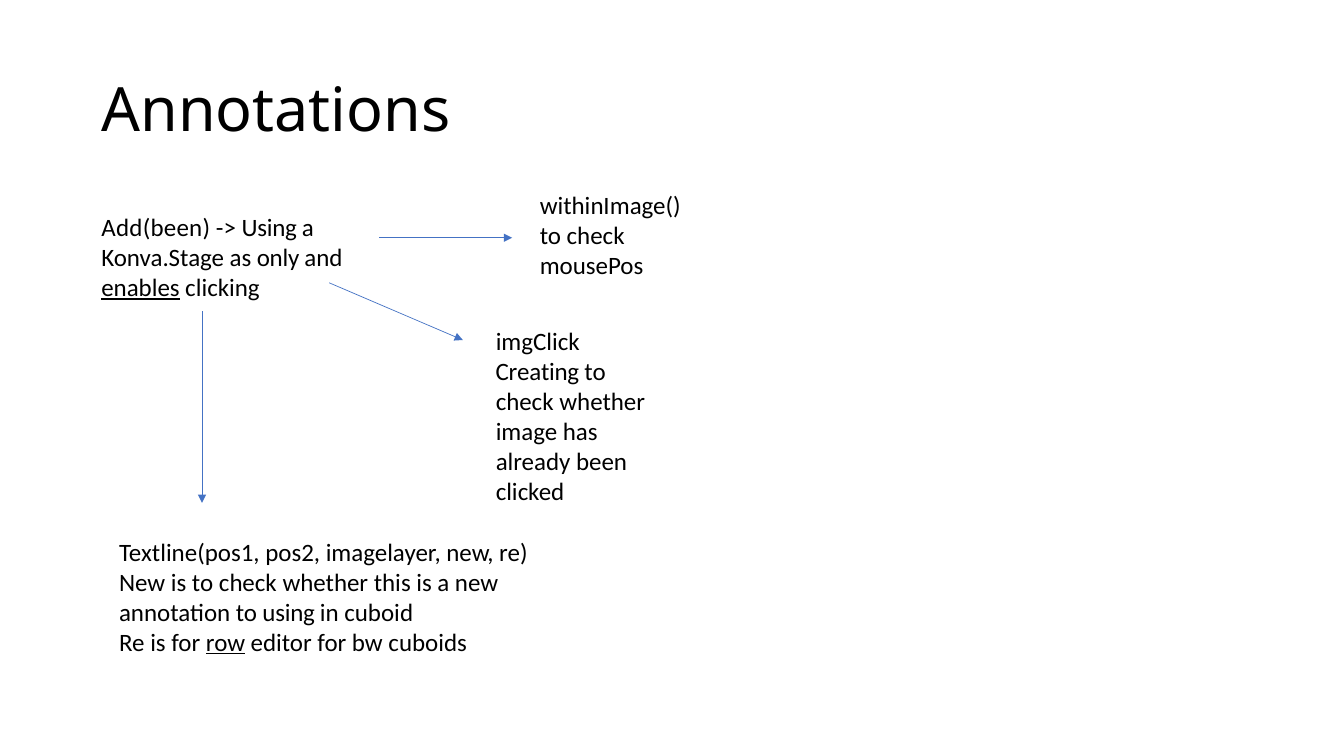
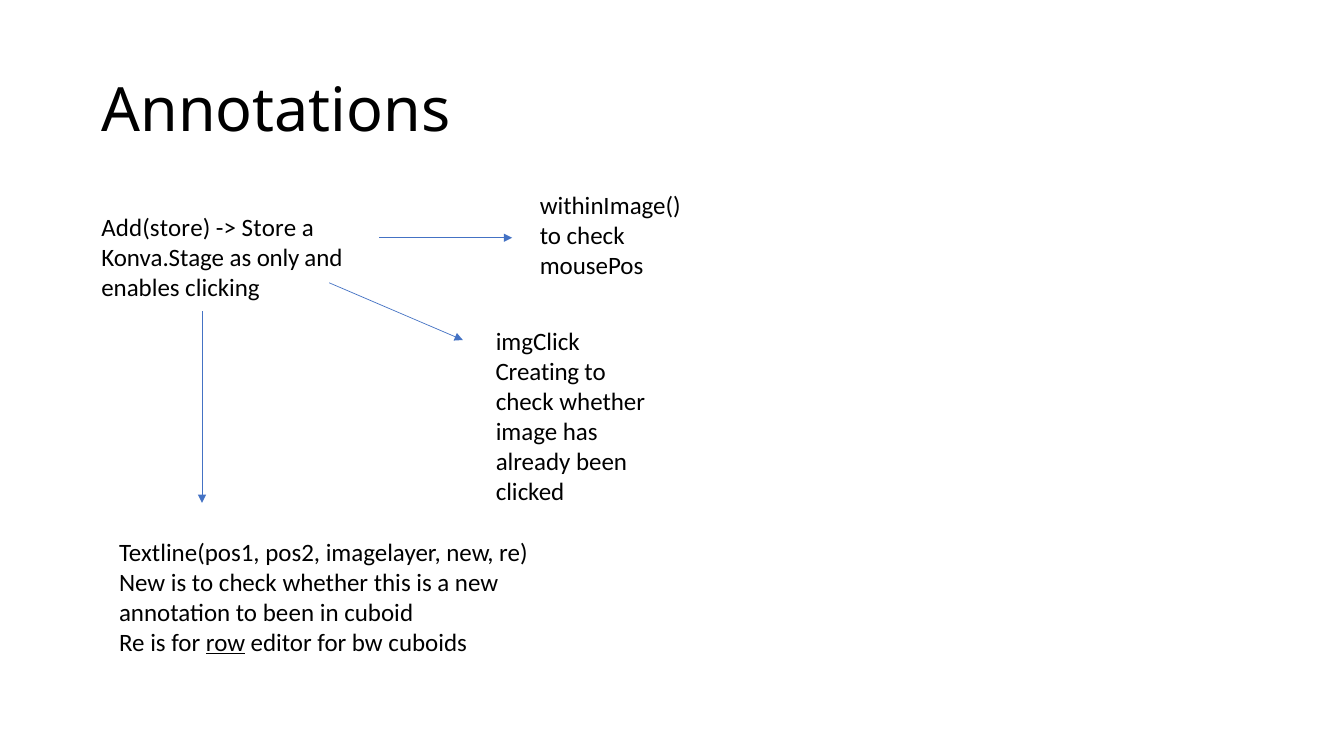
Add(been: Add(been -> Add(store
Using at (269, 228): Using -> Store
enables underline: present -> none
to using: using -> been
